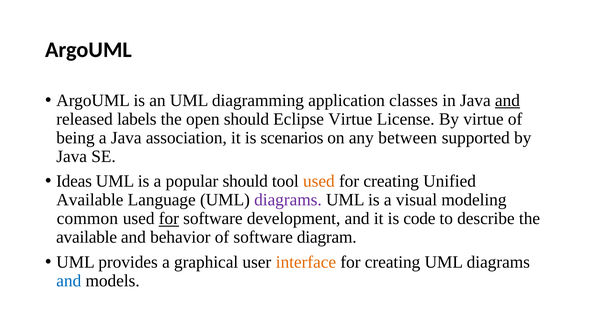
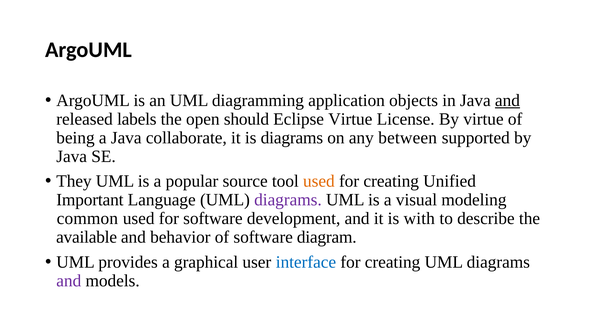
classes: classes -> objects
association: association -> collaborate
is scenarios: scenarios -> diagrams
Ideas: Ideas -> They
popular should: should -> source
Available at (90, 200): Available -> Important
for at (169, 218) underline: present -> none
code: code -> with
interface colour: orange -> blue
and at (69, 280) colour: blue -> purple
